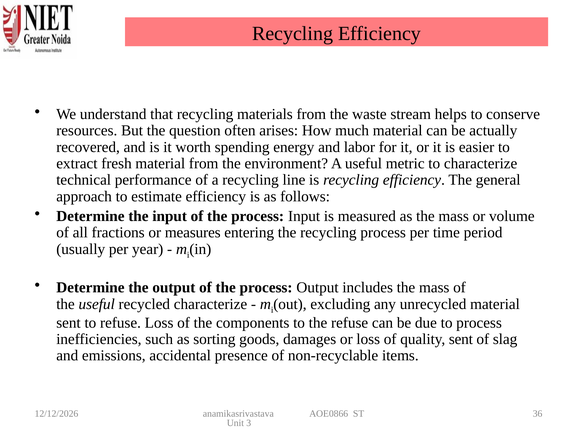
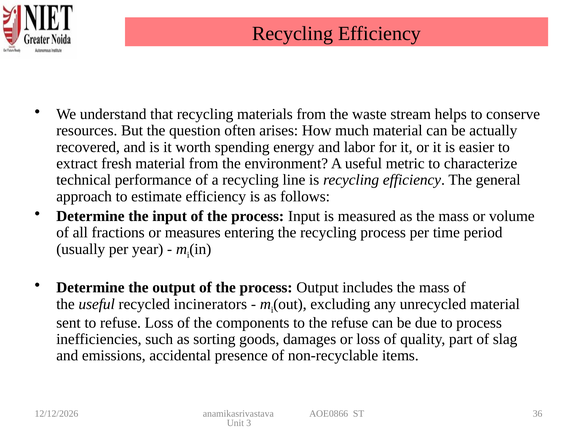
recycled characterize: characterize -> incinerators
quality sent: sent -> part
